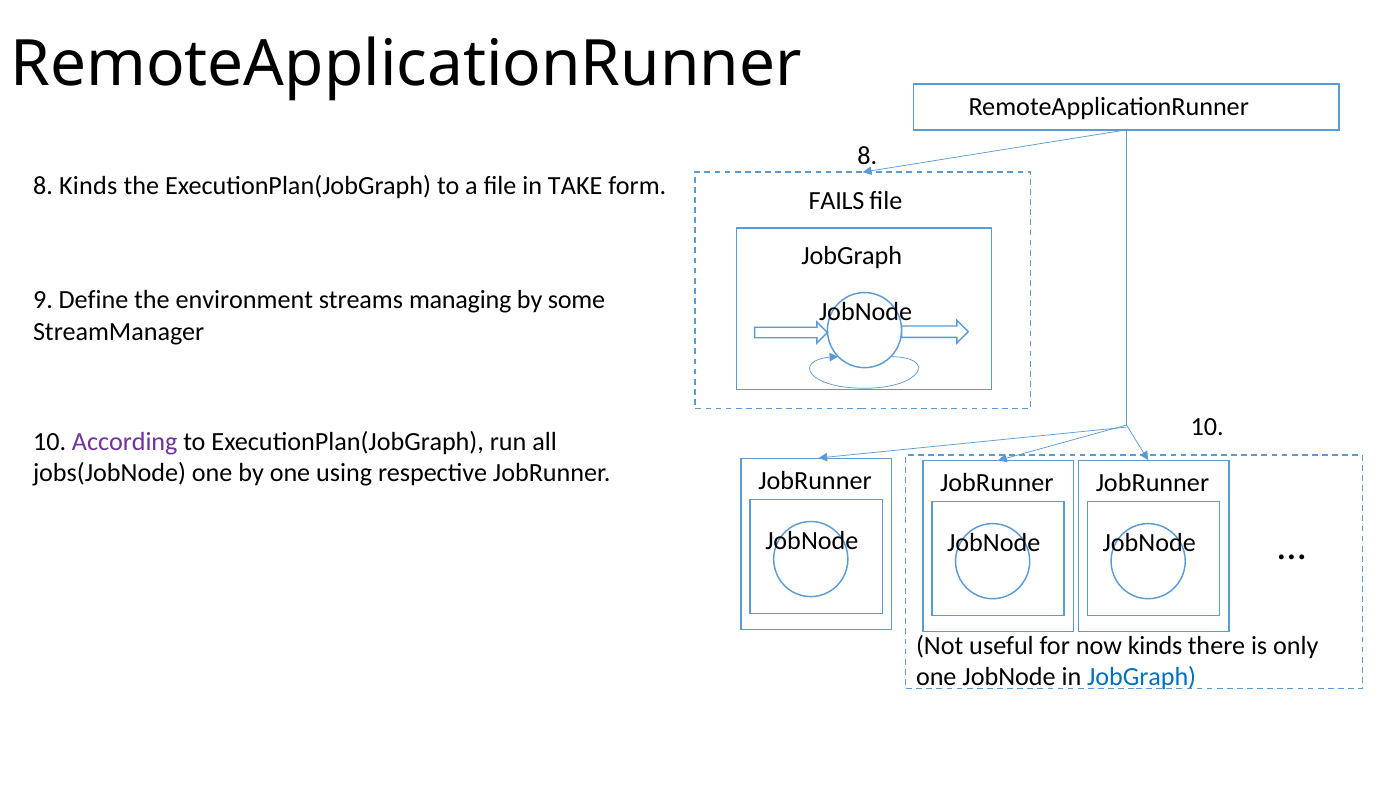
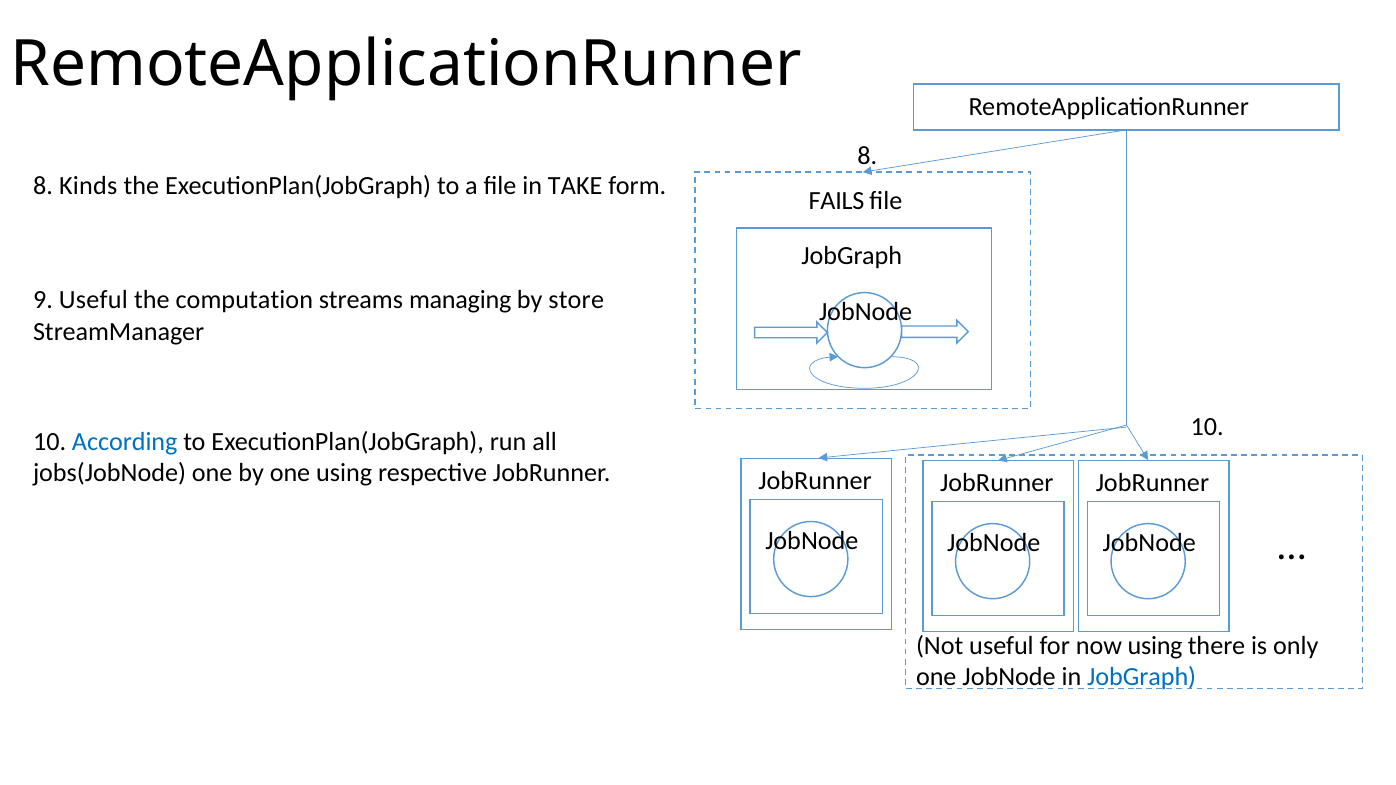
9 Define: Define -> Useful
environment: environment -> computation
some: some -> store
According colour: purple -> blue
now kinds: kinds -> using
